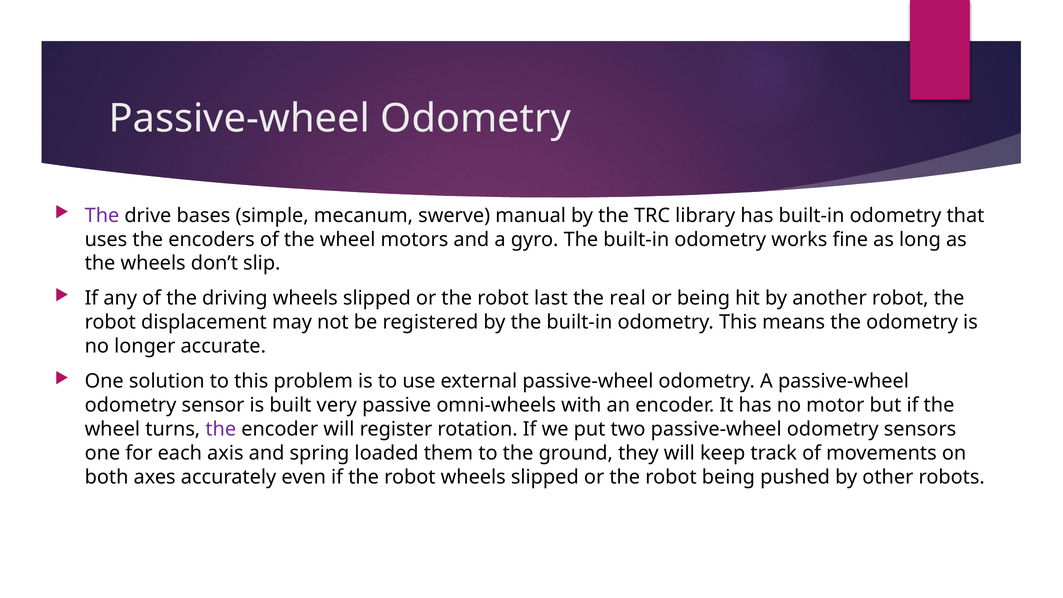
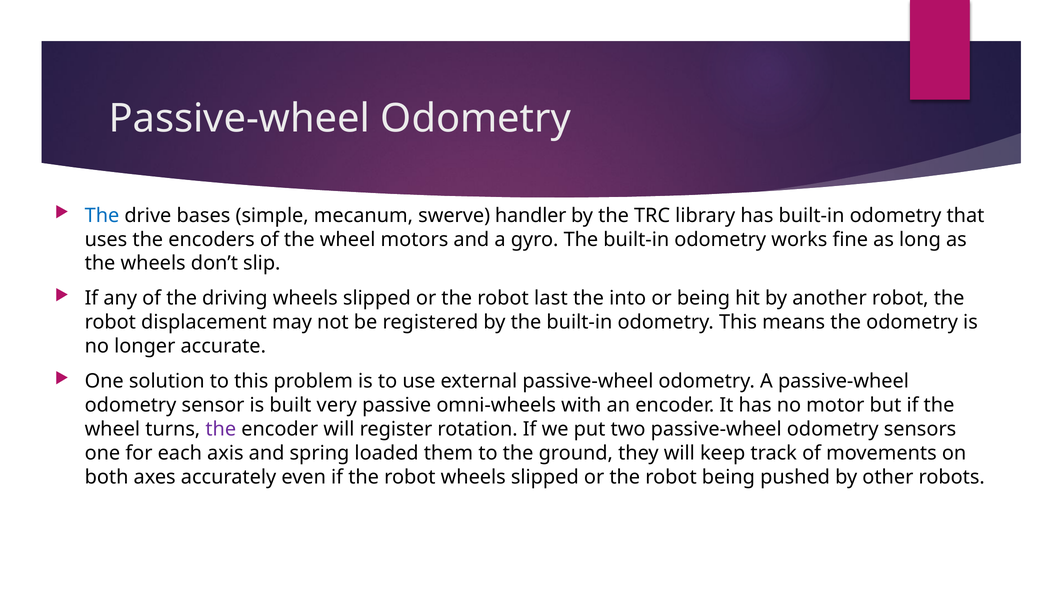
The at (102, 216) colour: purple -> blue
manual: manual -> handler
real: real -> into
